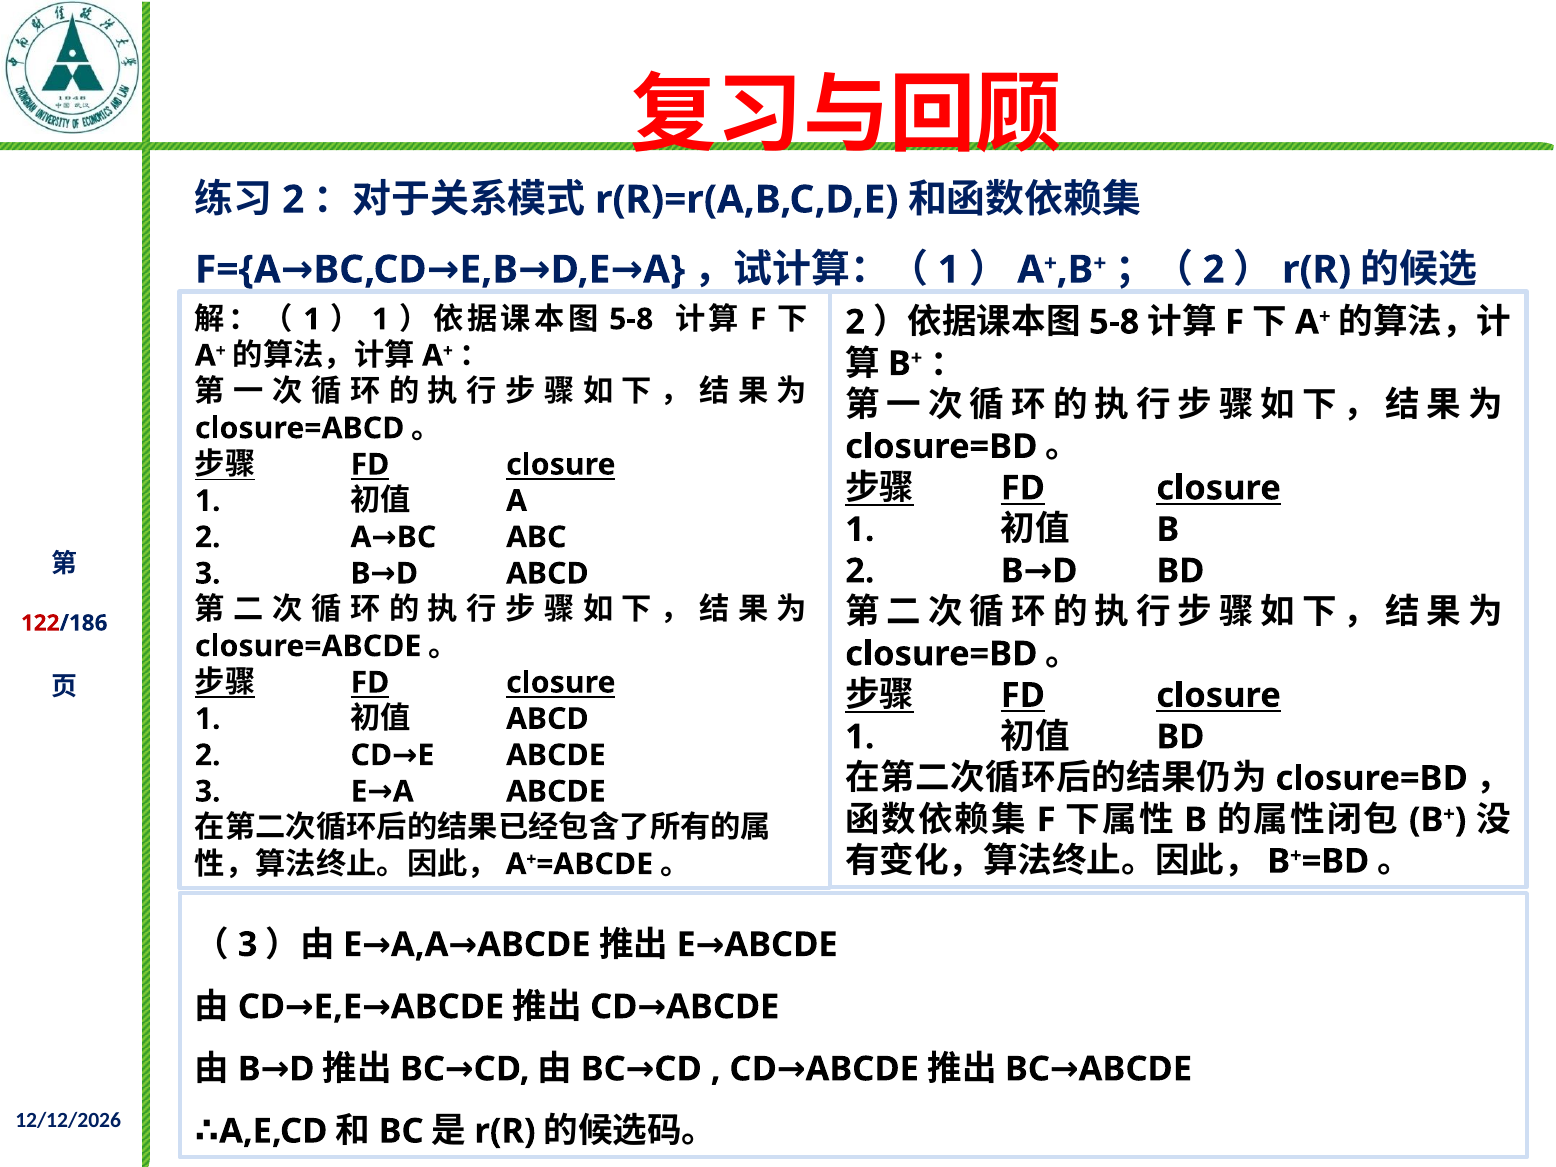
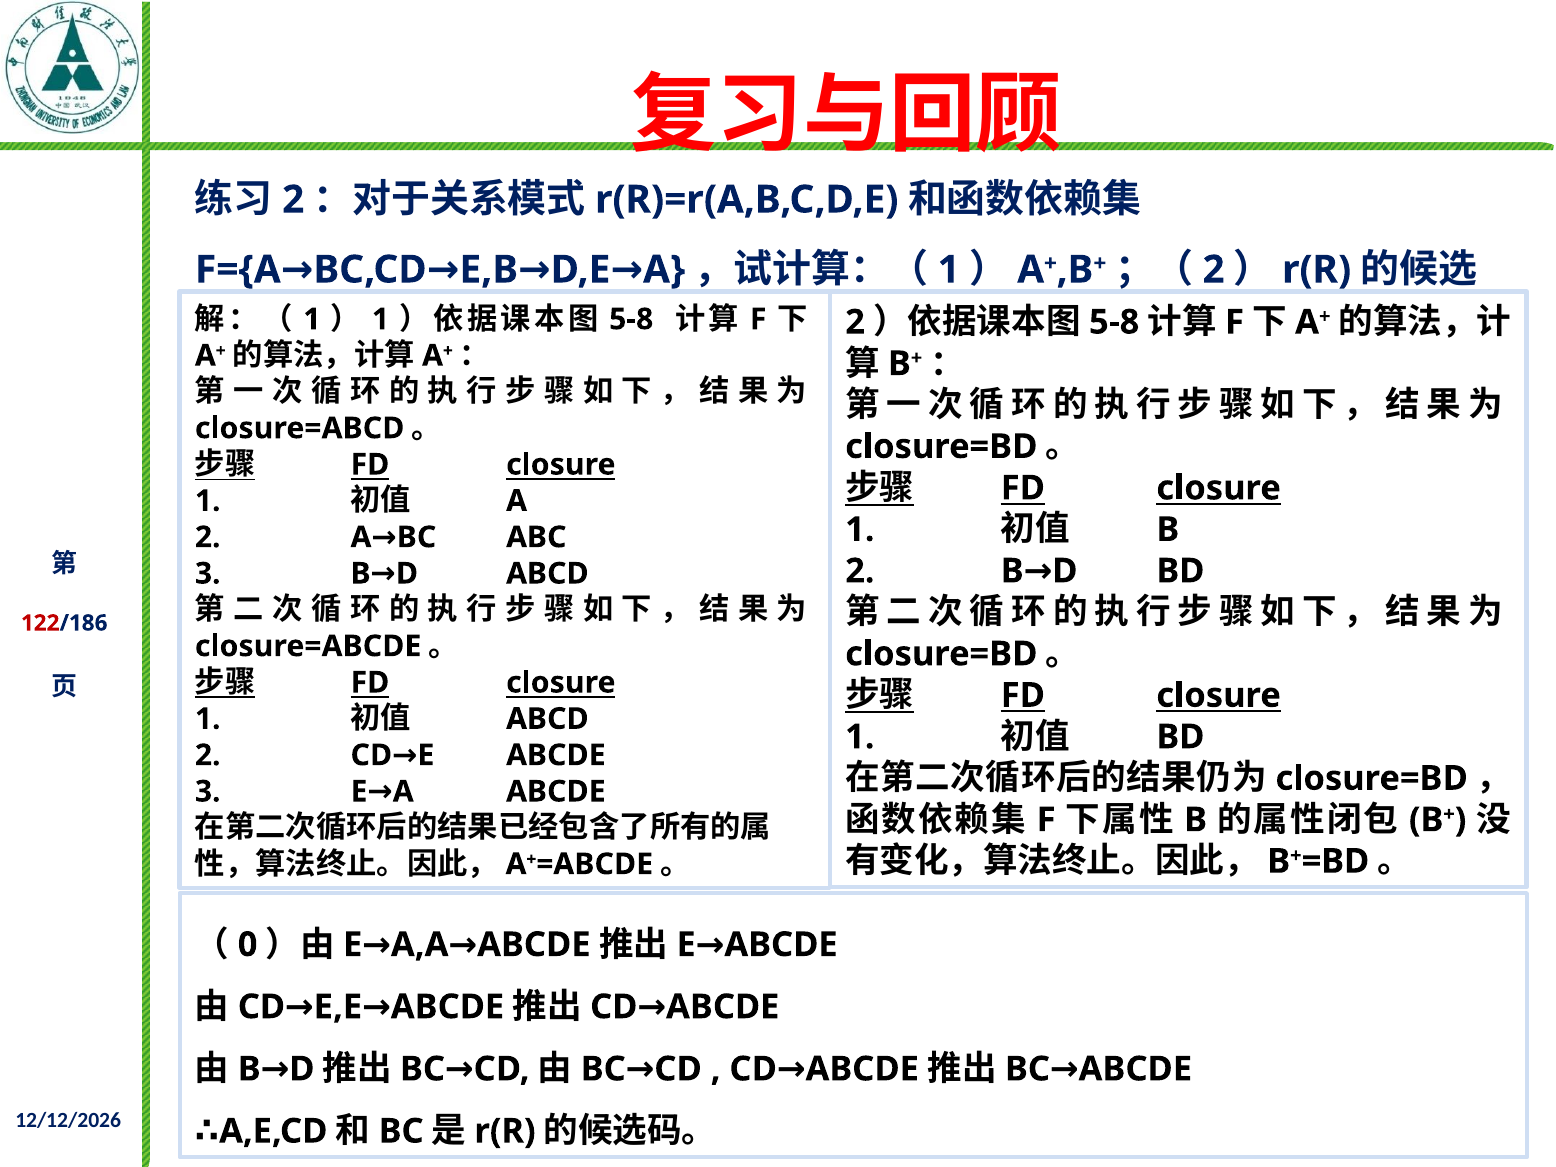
3 at (248, 945): 3 -> 0
